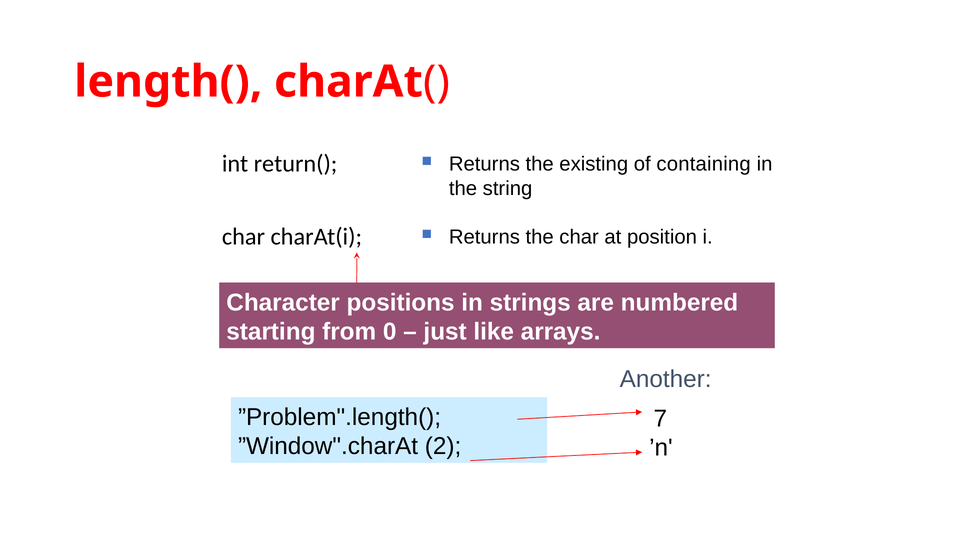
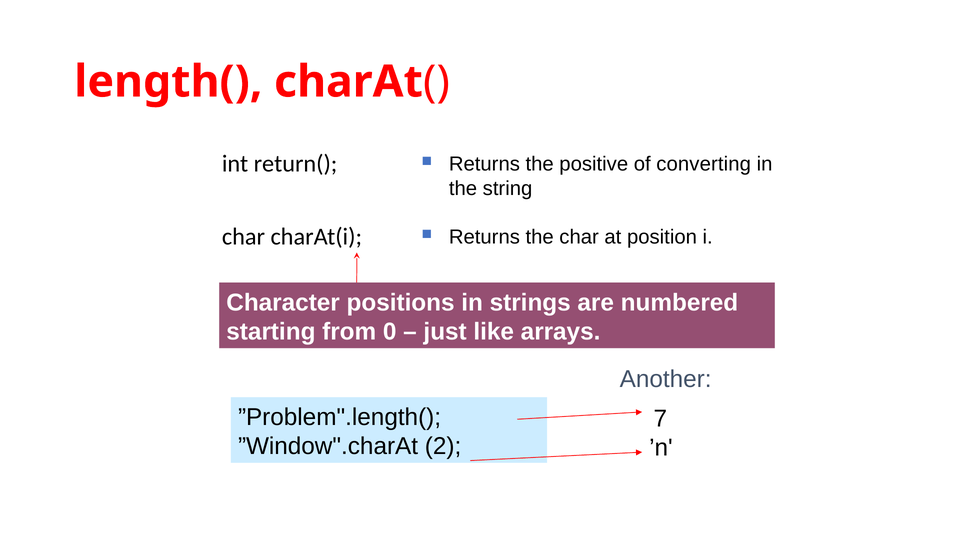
existing: existing -> positive
containing: containing -> converting
